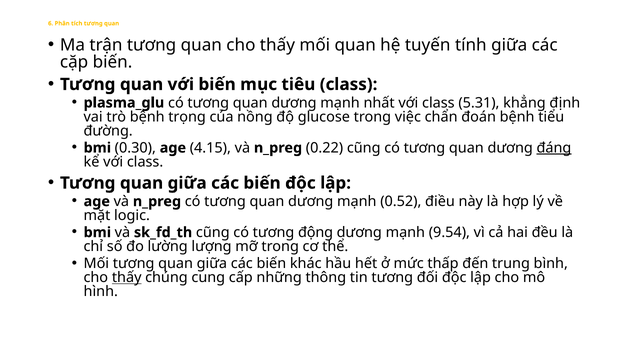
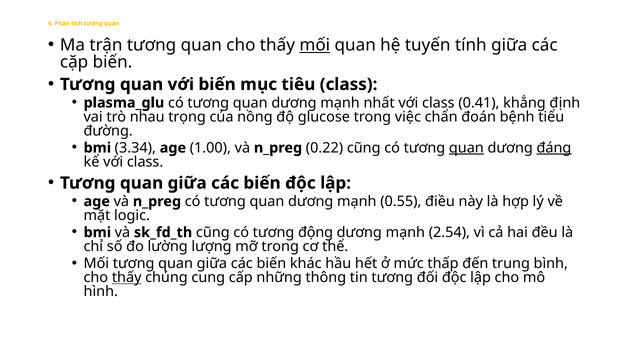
mối at (315, 45) underline: none -> present
5.31: 5.31 -> 0.41
trò bệnh: bệnh -> nhau
0.30: 0.30 -> 3.34
4.15: 4.15 -> 1.00
quan at (466, 148) underline: none -> present
0.52: 0.52 -> 0.55
9.54: 9.54 -> 2.54
